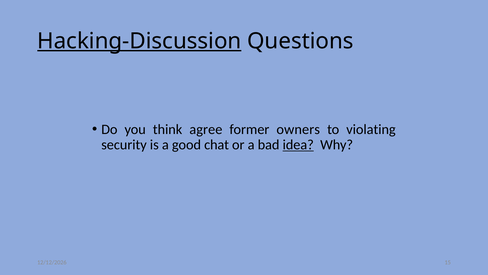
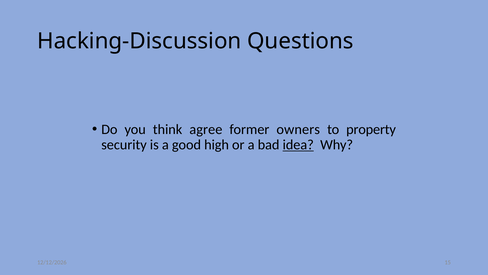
Hacking-Discussion underline: present -> none
violating: violating -> property
chat: chat -> high
